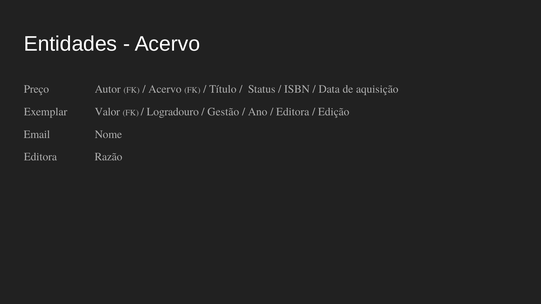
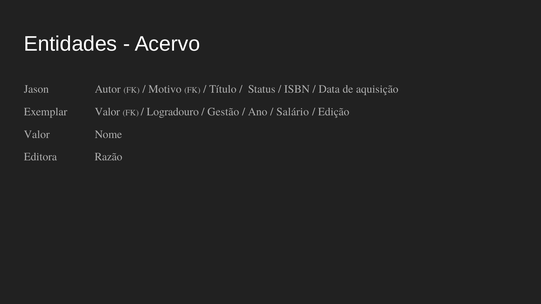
Acervo at (165, 89): Acervo -> Motivo
Preço: Preço -> Jason
Editora at (293, 112): Editora -> Salário
Email at (37, 134): Email -> Valor
